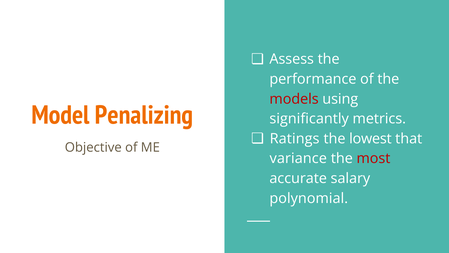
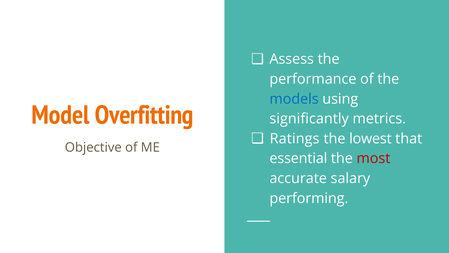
models colour: red -> blue
Penalizing: Penalizing -> Overfitting
variance: variance -> essential
polynomial: polynomial -> performing
